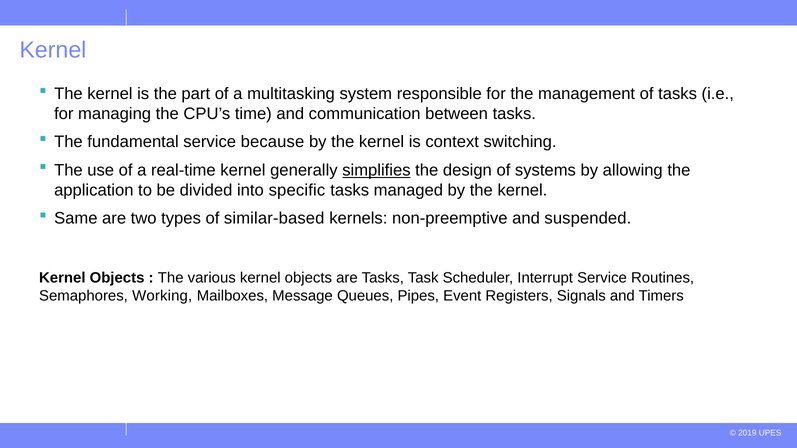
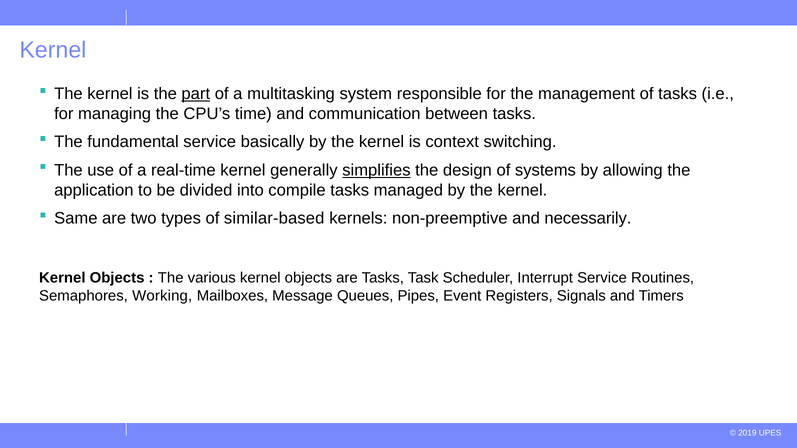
part underline: none -> present
because: because -> basically
specific: specific -> compile
suspended: suspended -> necessarily
